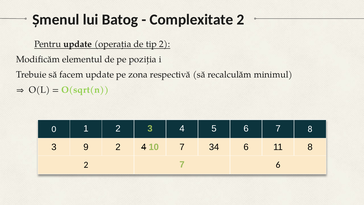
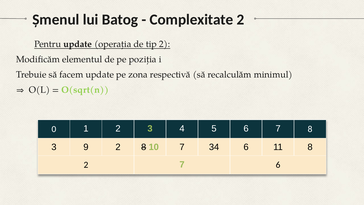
2 4: 4 -> 8
